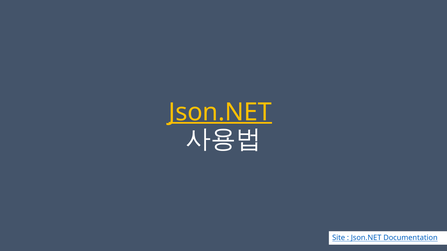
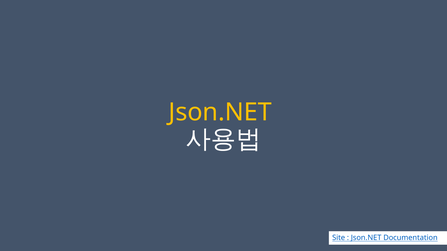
Json.NET at (220, 112) underline: present -> none
